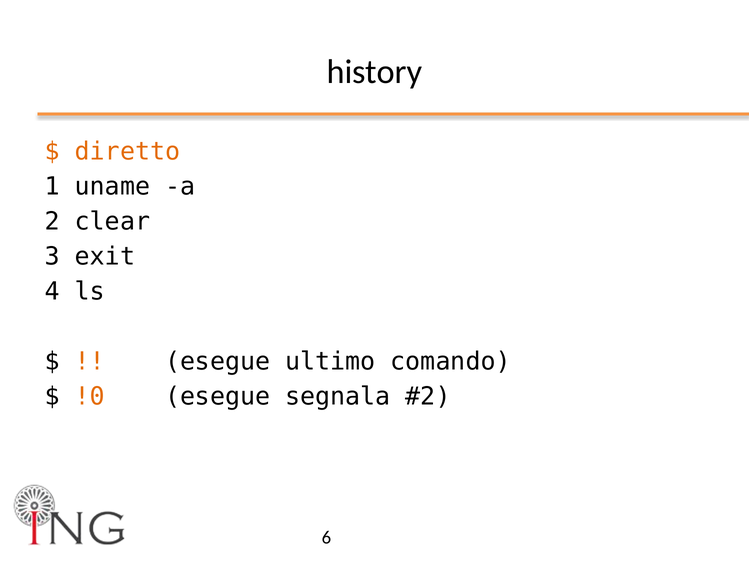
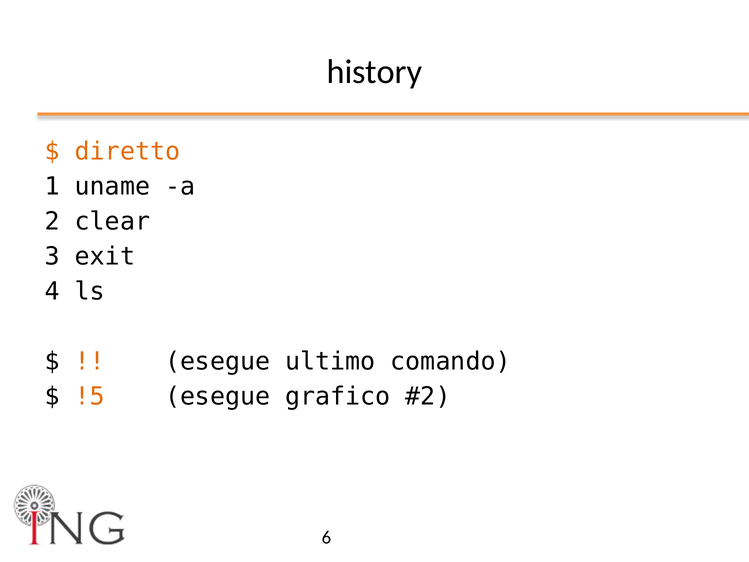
!0: !0 -> !5
segnala: segnala -> grafico
